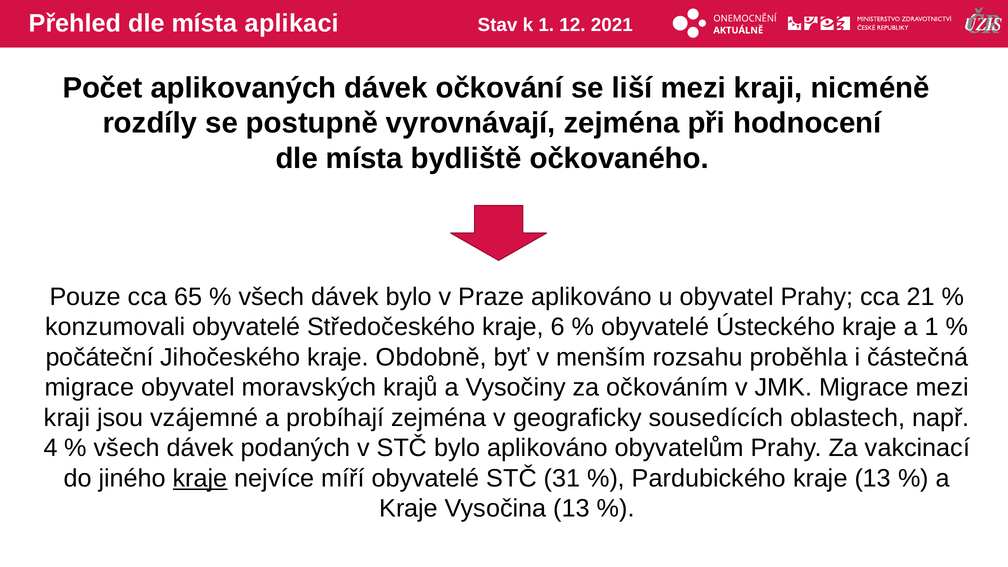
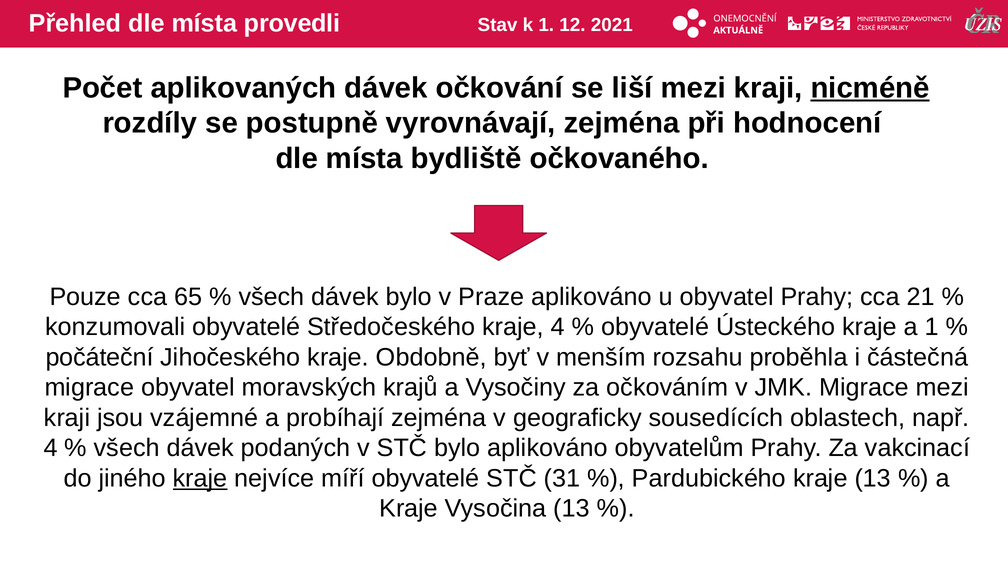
aplikaci: aplikaci -> provedli
nicméně underline: none -> present
kraje 6: 6 -> 4
